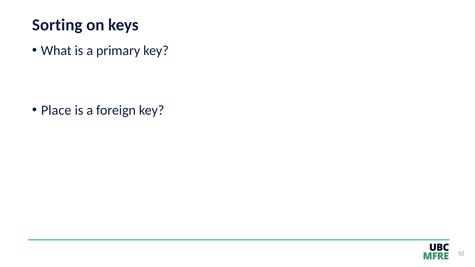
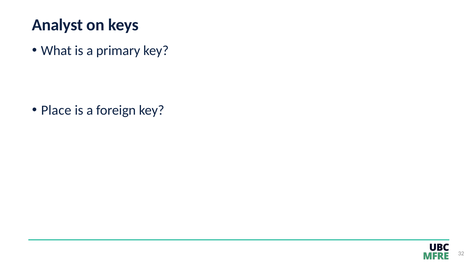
Sorting: Sorting -> Analyst
